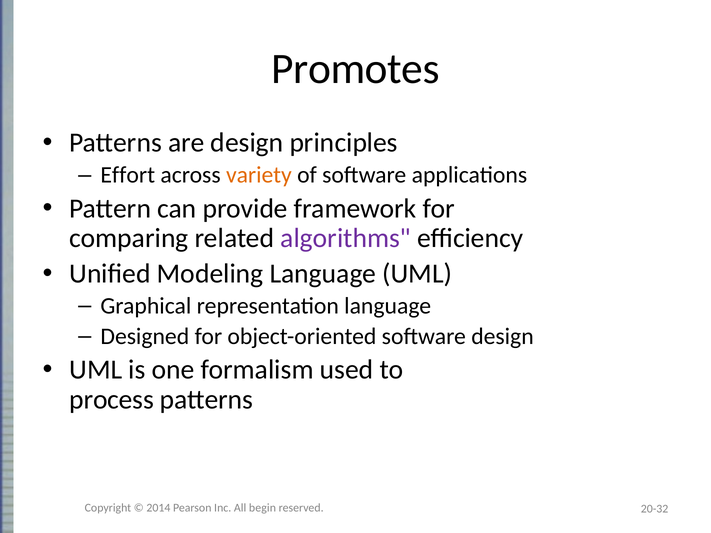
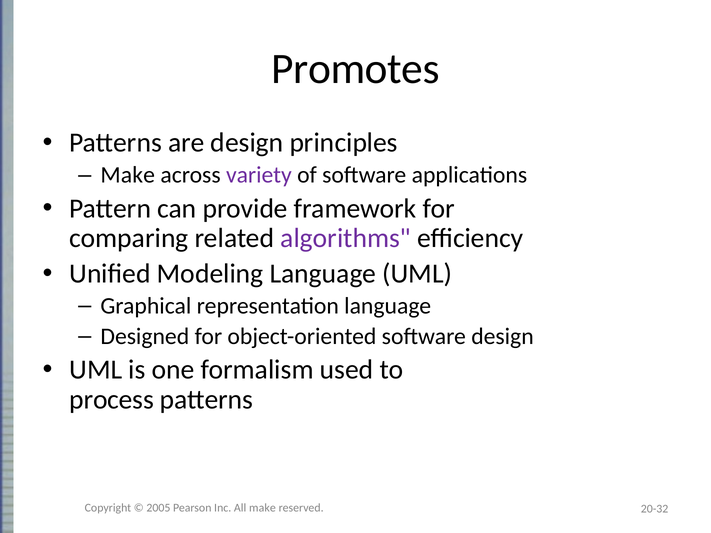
Effort at (128, 175): Effort -> Make
variety colour: orange -> purple
2014: 2014 -> 2005
All begin: begin -> make
